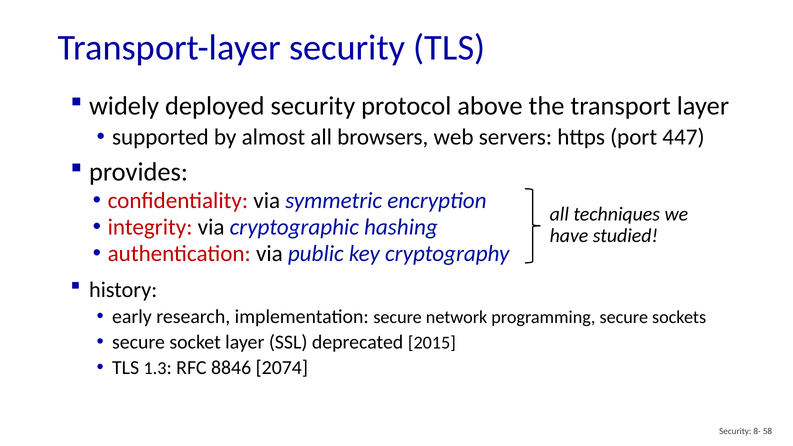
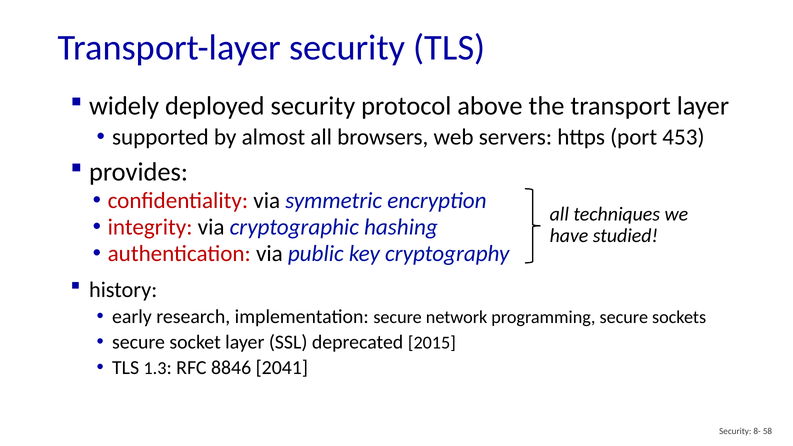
447: 447 -> 453
2074: 2074 -> 2041
